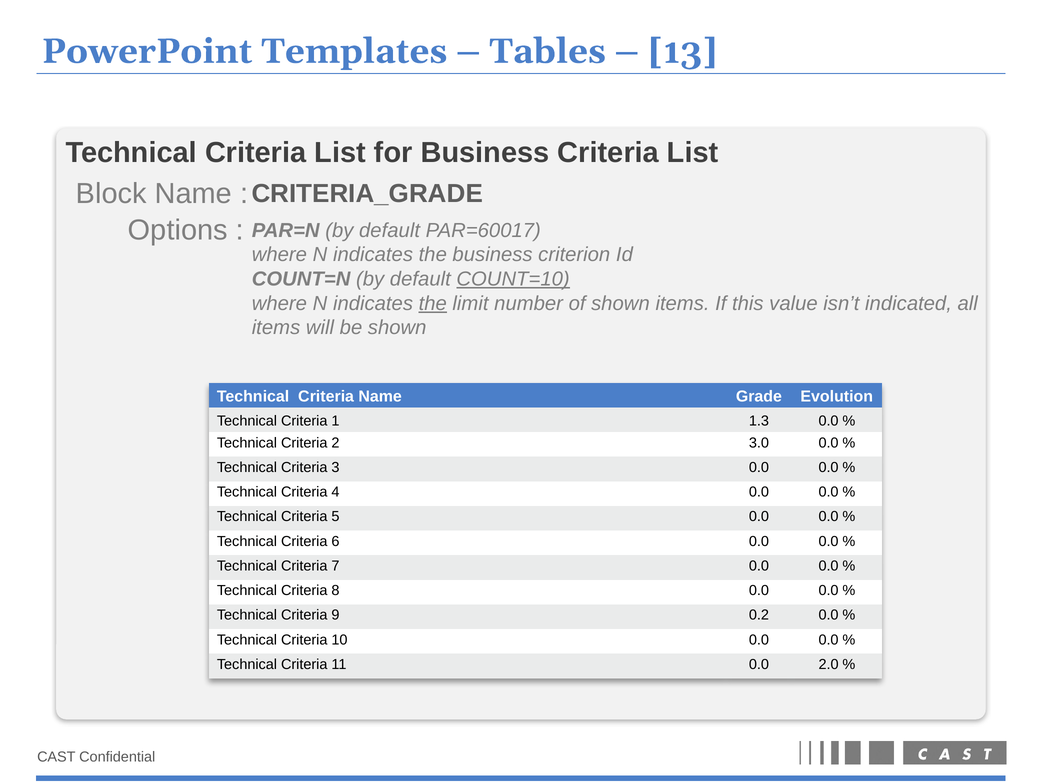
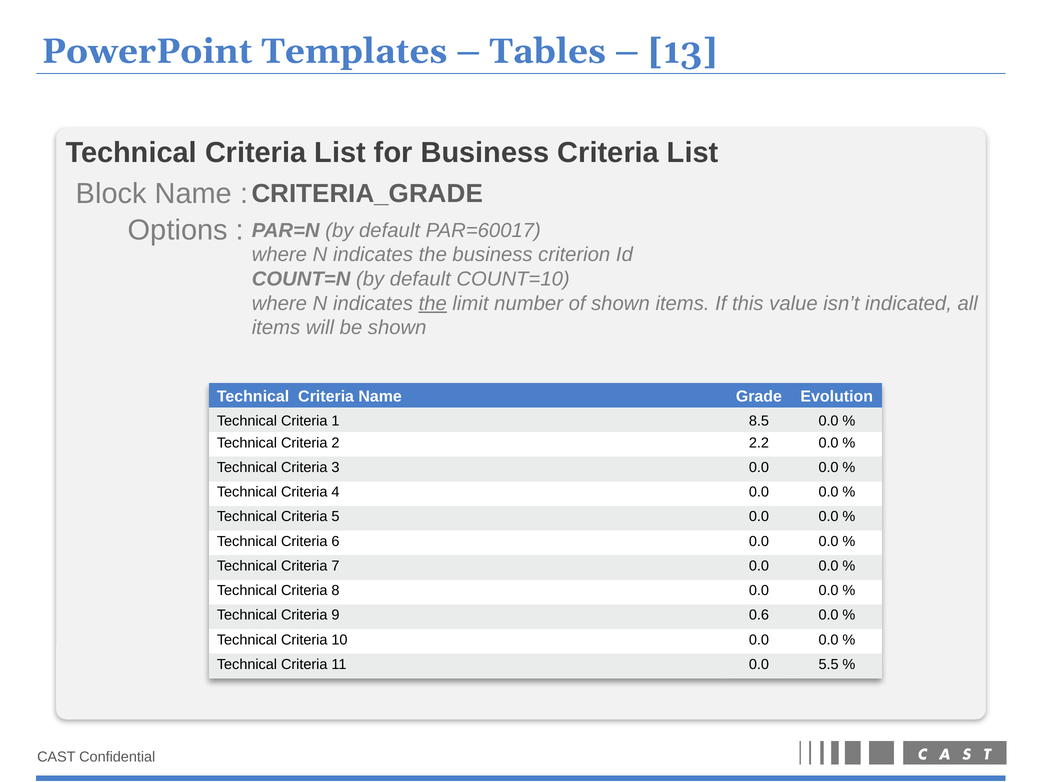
COUNT=10 underline: present -> none
1.3: 1.3 -> 8.5
3.0: 3.0 -> 2.2
0.2: 0.2 -> 0.6
2.0: 2.0 -> 5.5
